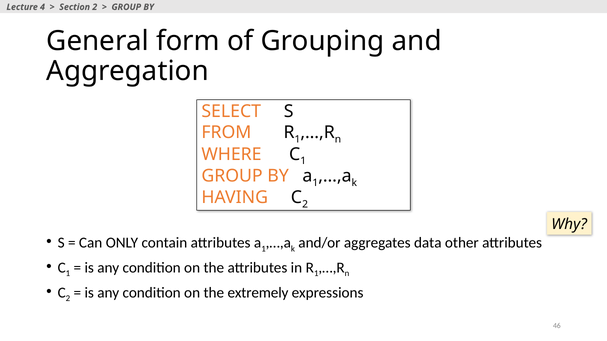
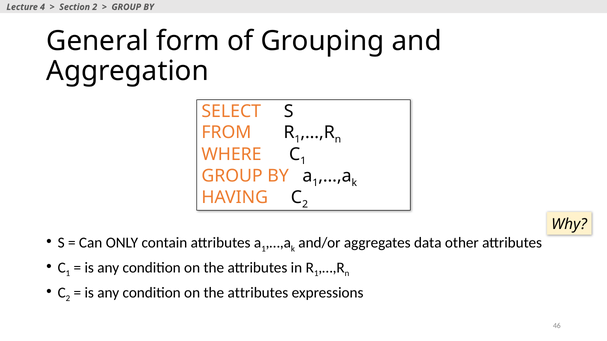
extremely at (258, 293): extremely -> attributes
